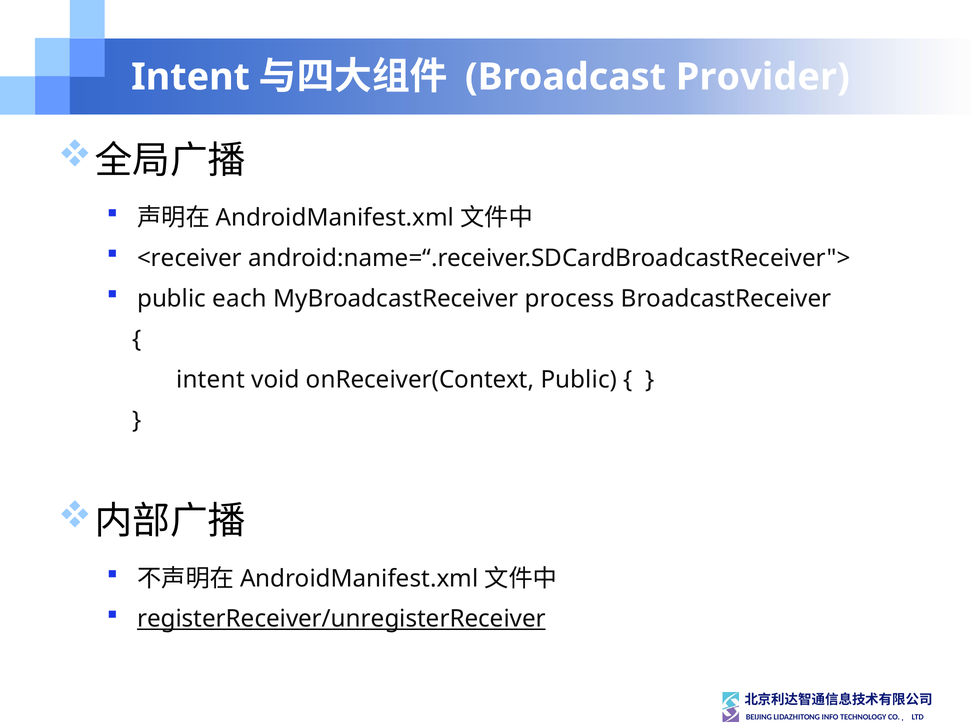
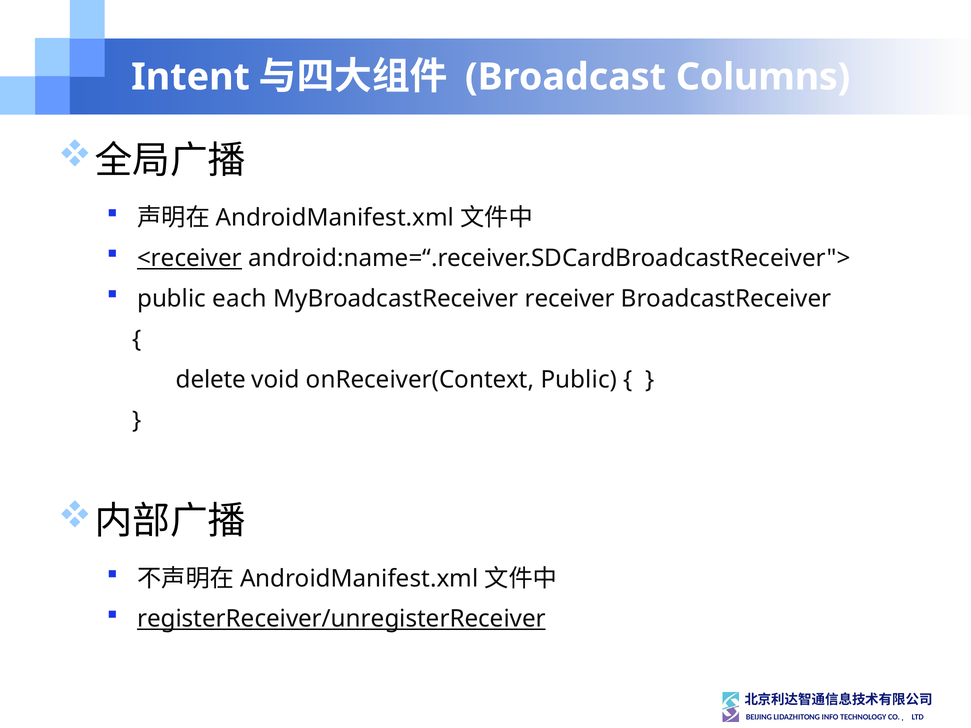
Provider: Provider -> Columns
<receiver underline: none -> present
process: process -> receiver
intent at (211, 380): intent -> delete
